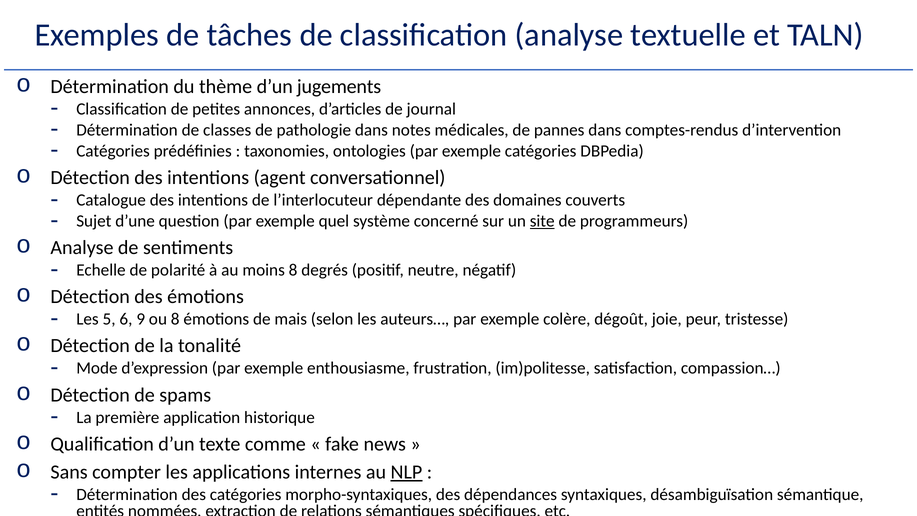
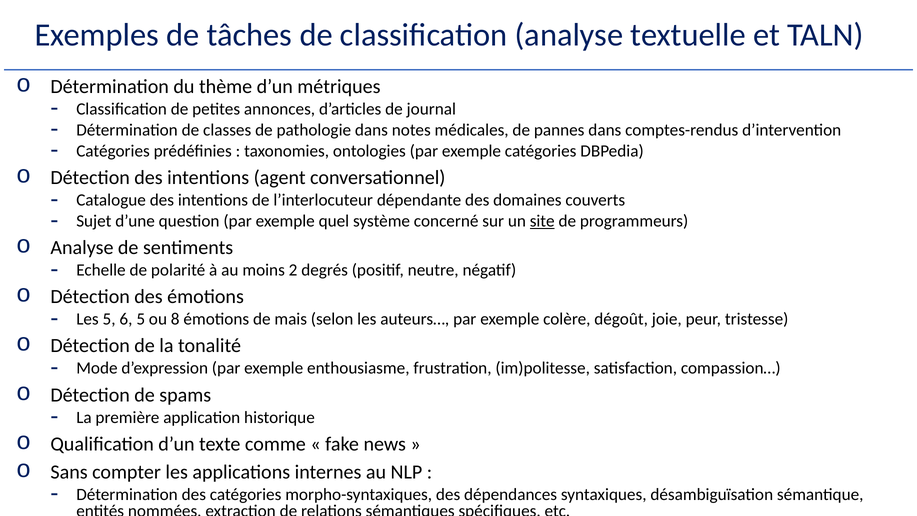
jugements: jugements -> métriques
moins 8: 8 -> 2
6 9: 9 -> 5
NLP underline: present -> none
